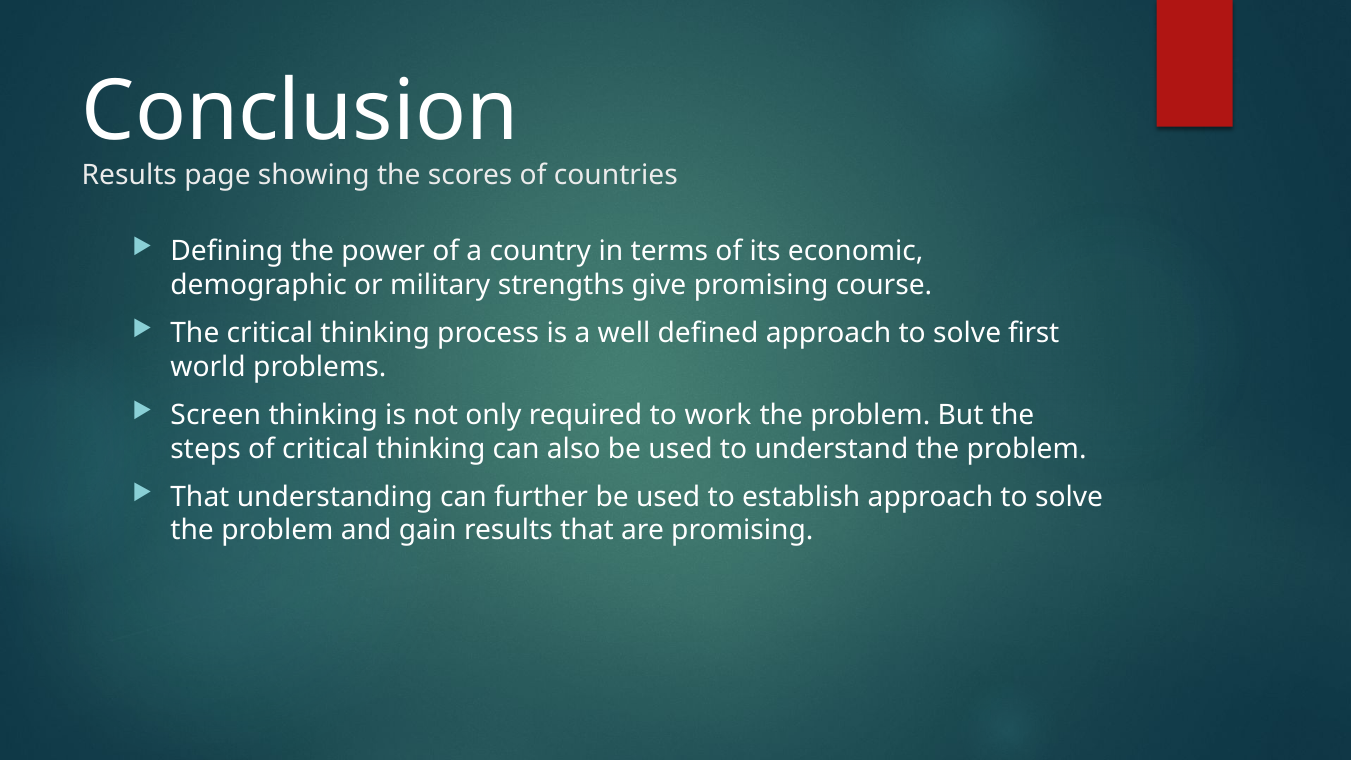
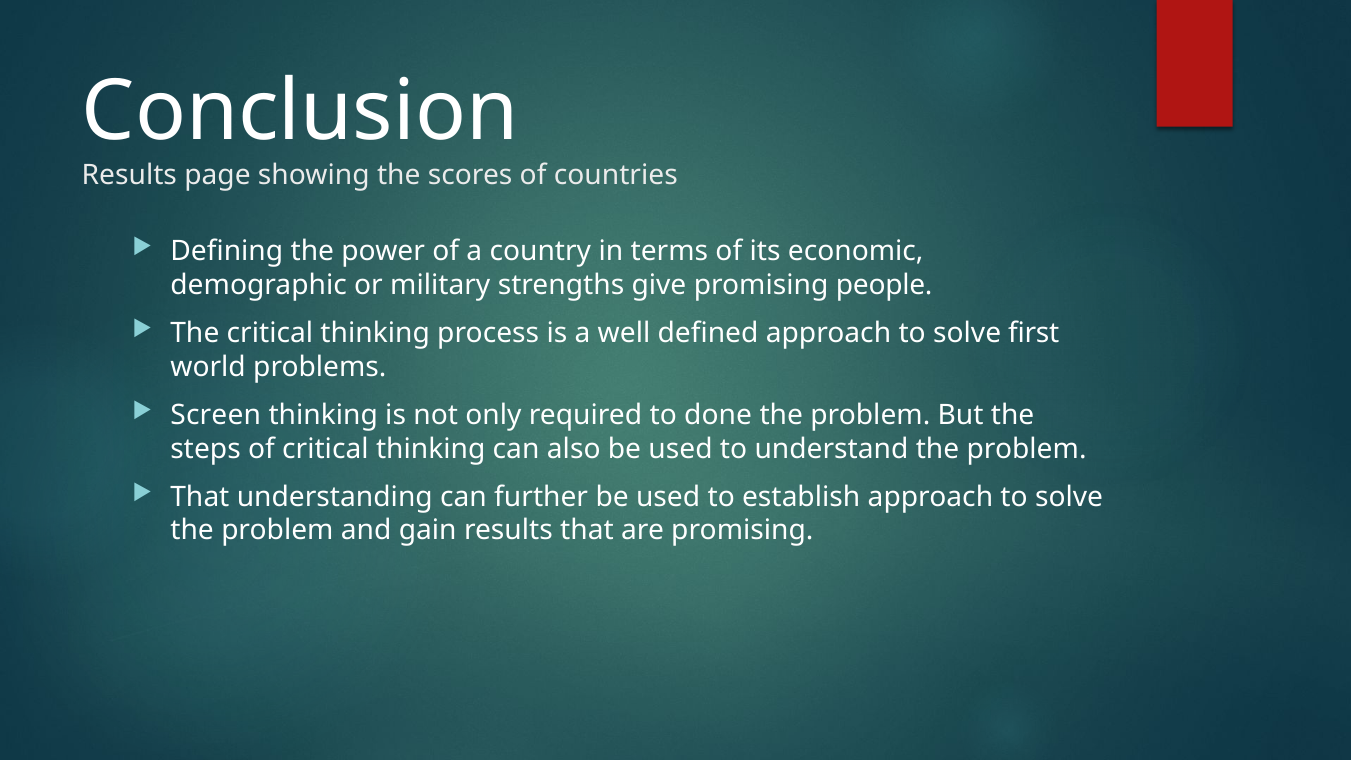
course: course -> people
work: work -> done
